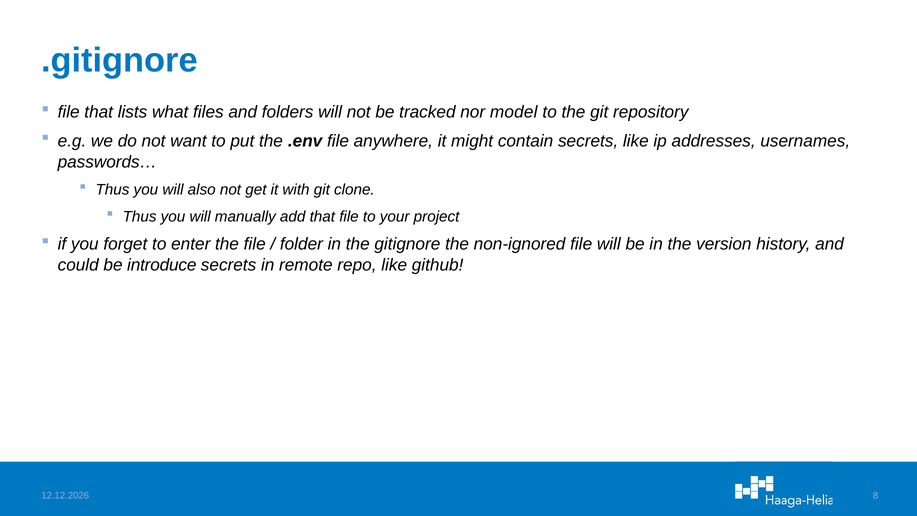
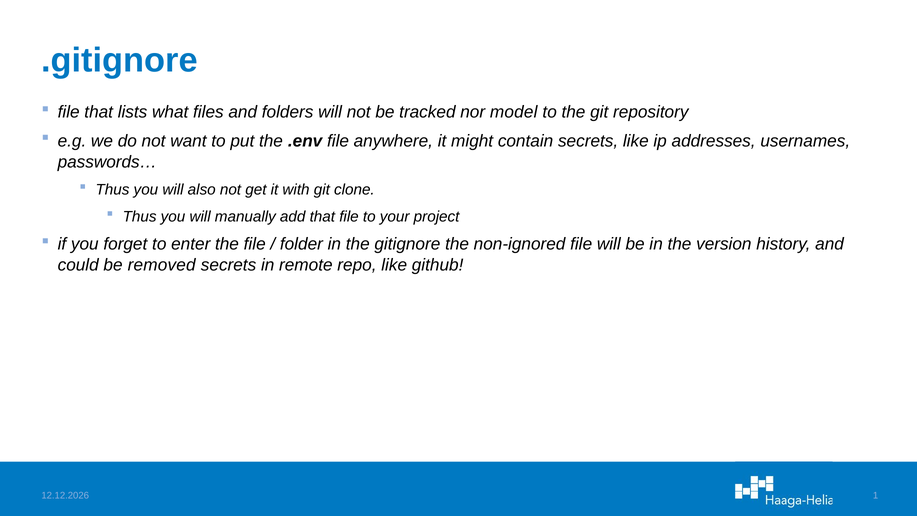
introduce: introduce -> removed
8: 8 -> 1
